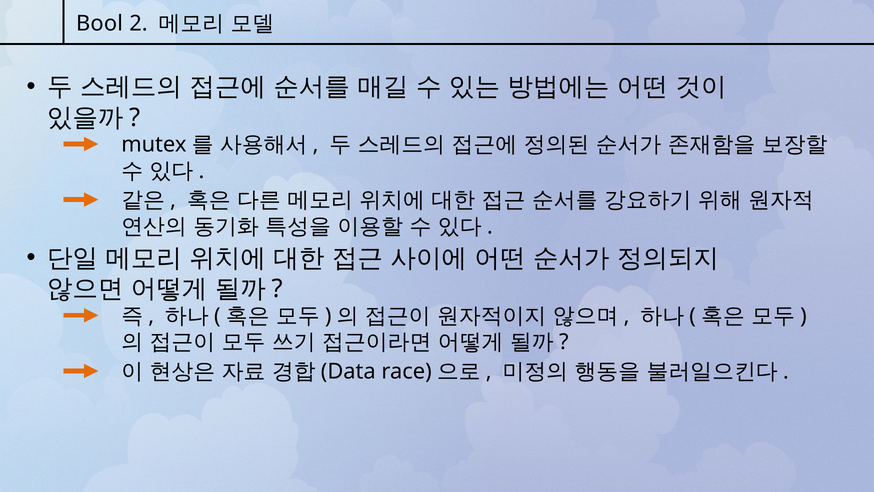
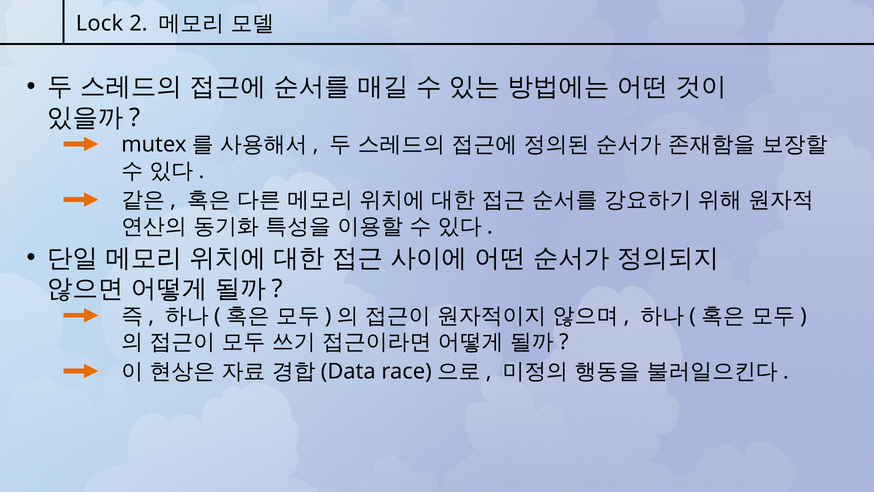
Bool: Bool -> Lock
